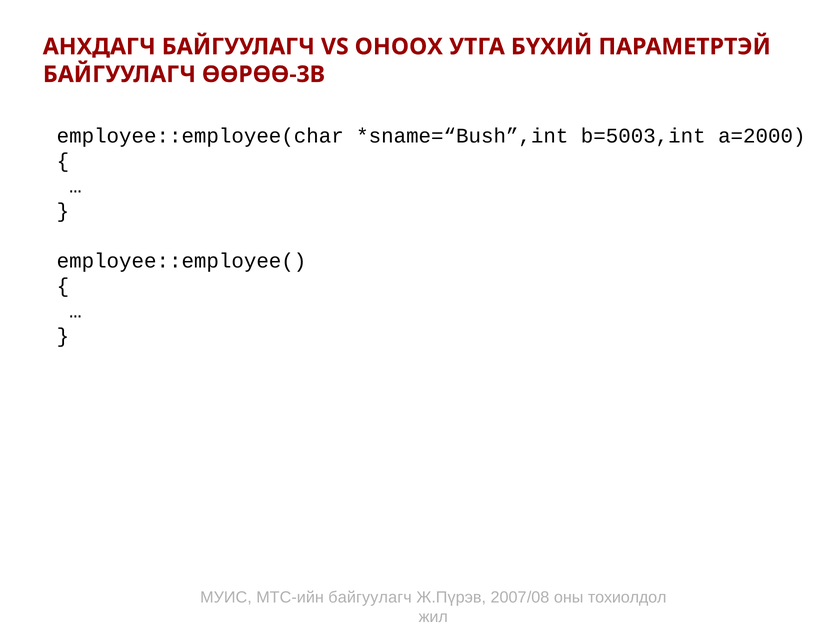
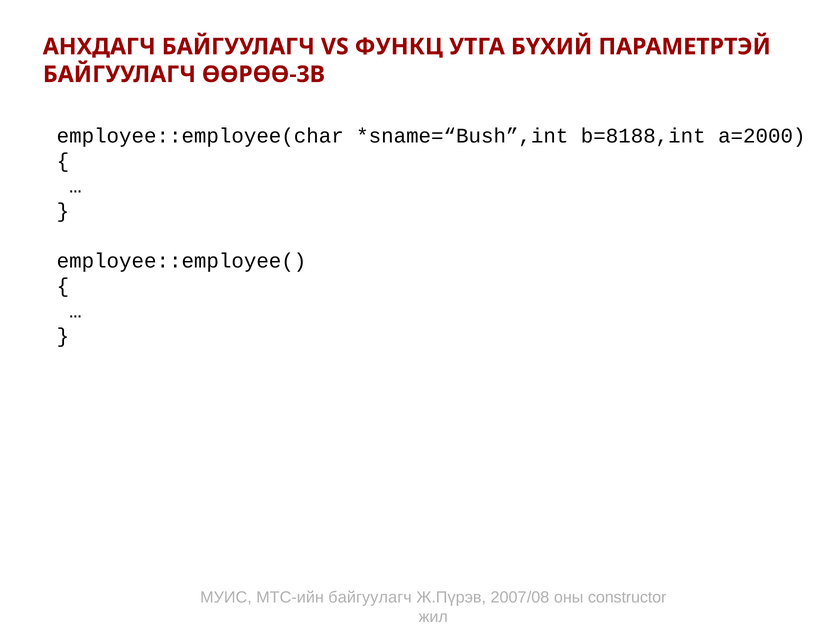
ОНООХ: ОНООХ -> ФУНКЦ
b=5003,int: b=5003,int -> b=8188,int
тохиолдол: тохиолдол -> constructor
